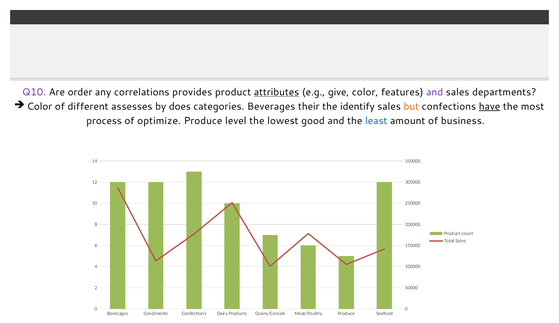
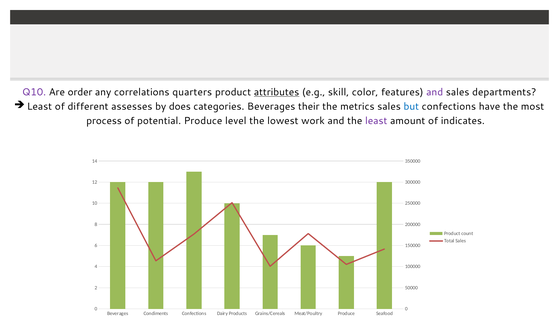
provides: provides -> quarters
give: give -> skill
Color at (40, 107): Color -> Least
identify: identify -> metrics
but colour: orange -> blue
have underline: present -> none
optimize: optimize -> potential
good: good -> work
least at (376, 121) colour: blue -> purple
business: business -> indicates
